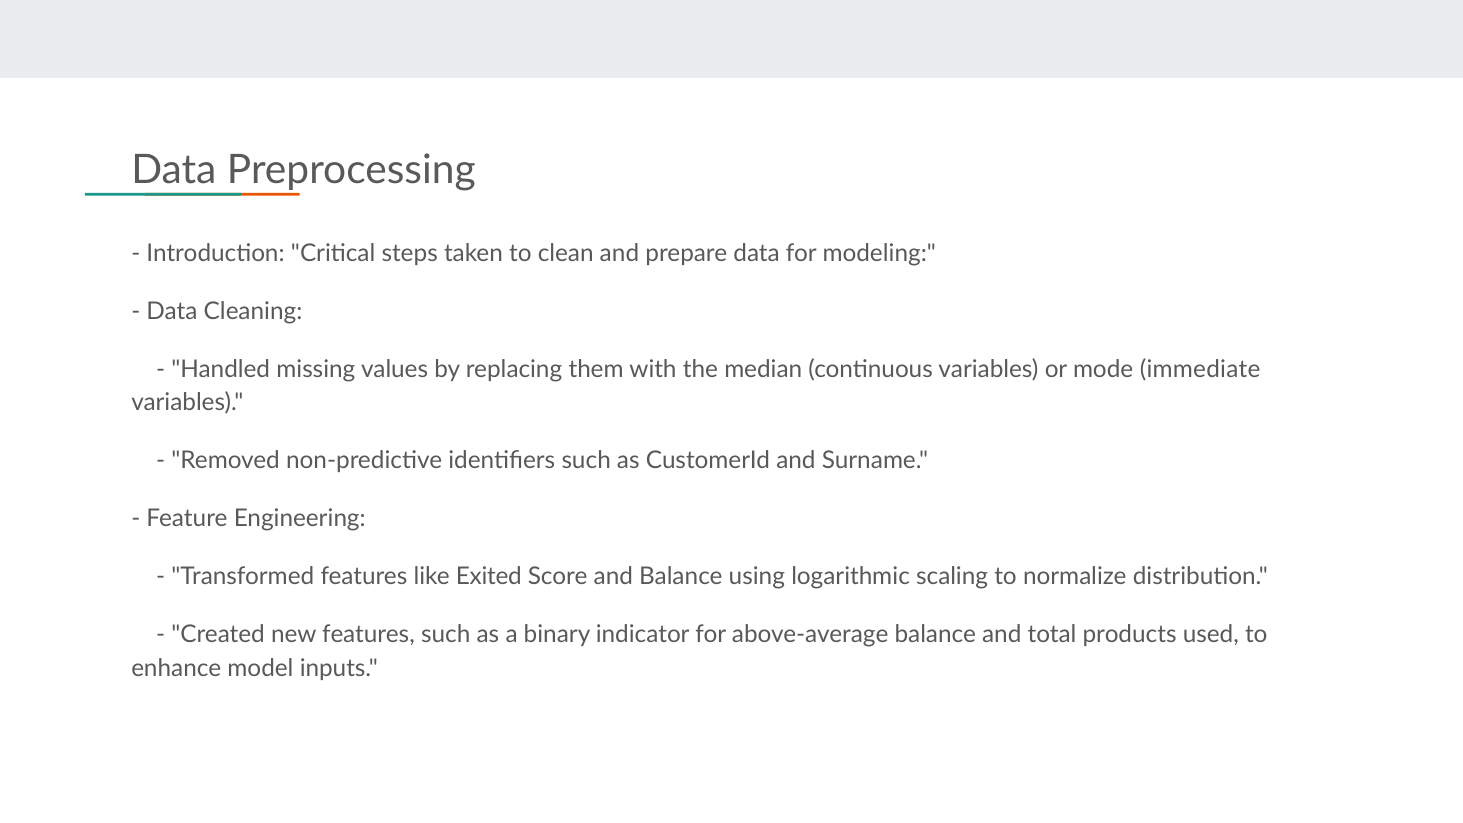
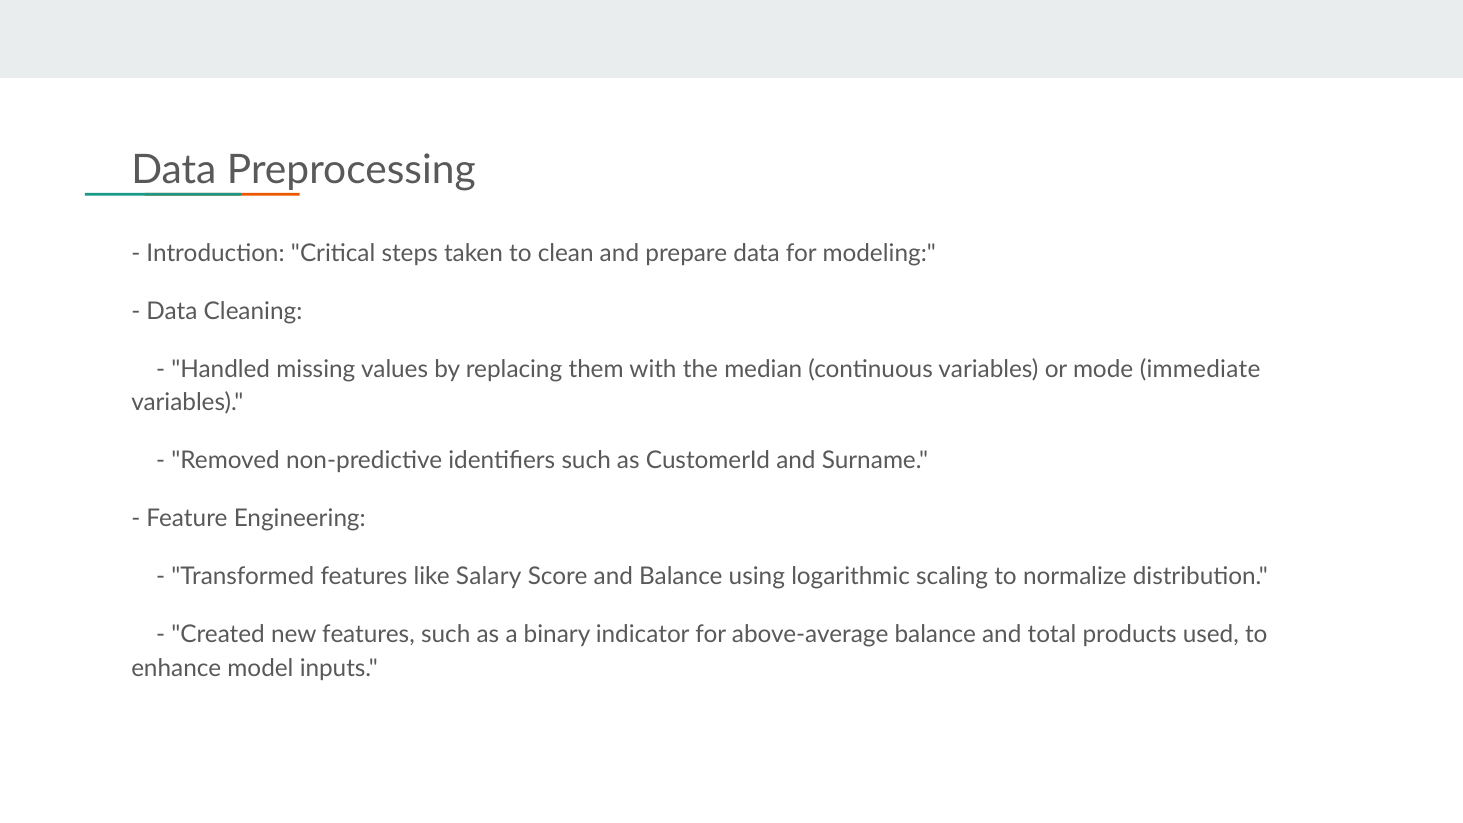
Exited: Exited -> Salary
